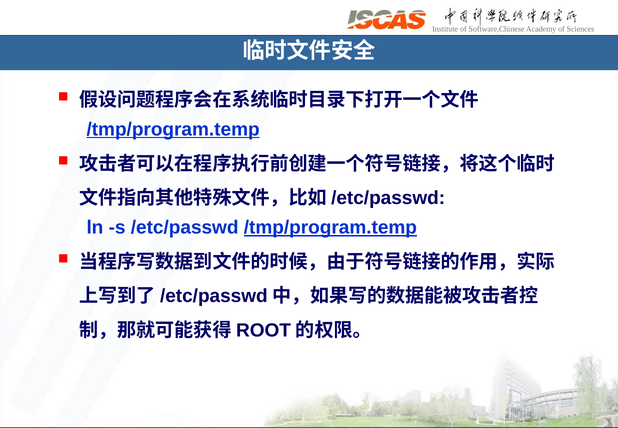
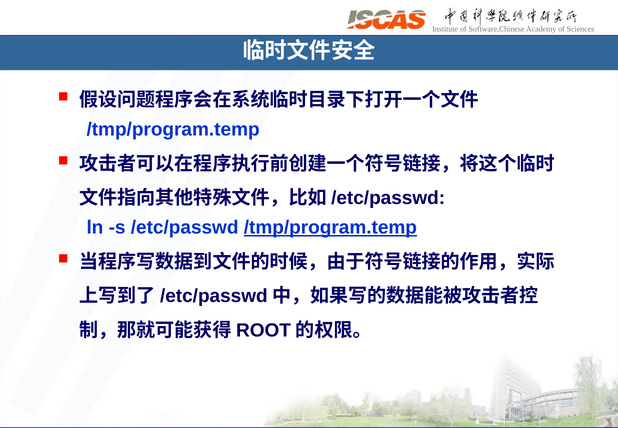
/tmp/program.temp at (173, 129) underline: present -> none
